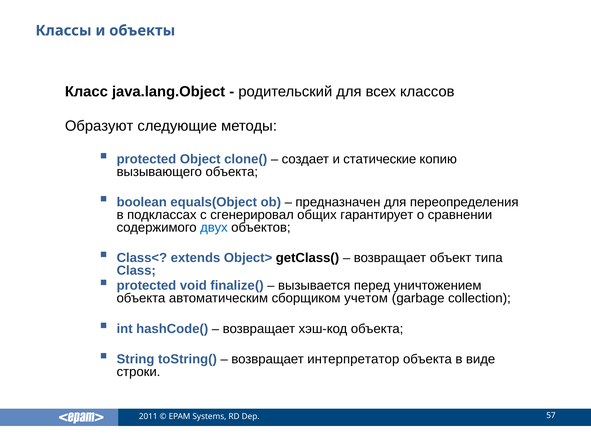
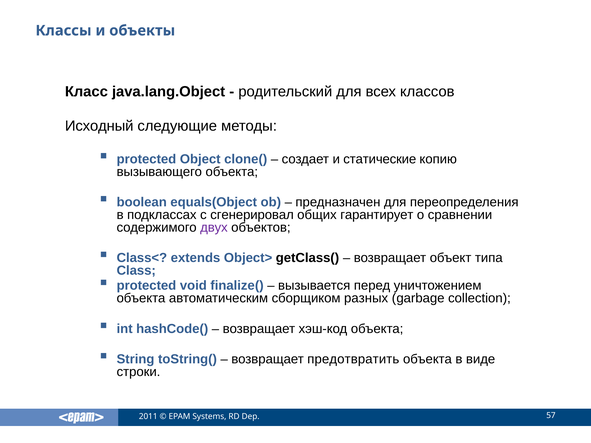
Образуют: Образуют -> Исходный
двух colour: blue -> purple
учетом: учетом -> разных
интерпретатор: интерпретатор -> предотвратить
